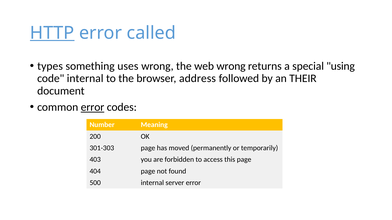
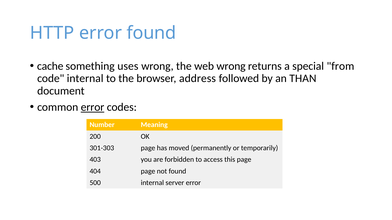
HTTP underline: present -> none
error called: called -> found
types: types -> cache
using: using -> from
THEIR: THEIR -> THAN
